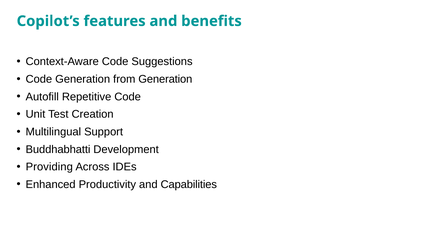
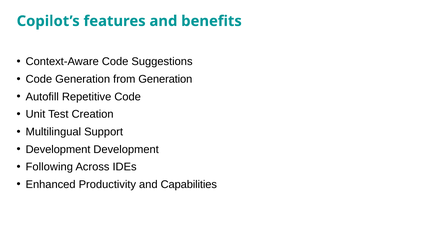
Buddhabhatti at (58, 149): Buddhabhatti -> Development
Providing: Providing -> Following
